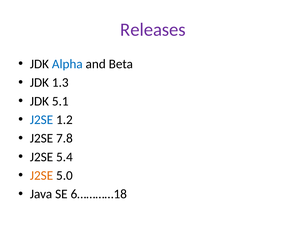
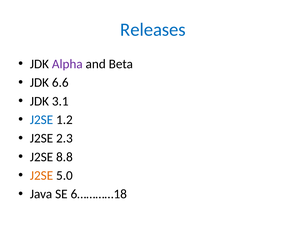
Releases colour: purple -> blue
Alpha colour: blue -> purple
1.3: 1.3 -> 6.6
5.1: 5.1 -> 3.1
7.8: 7.8 -> 2.3
5.4: 5.4 -> 8.8
